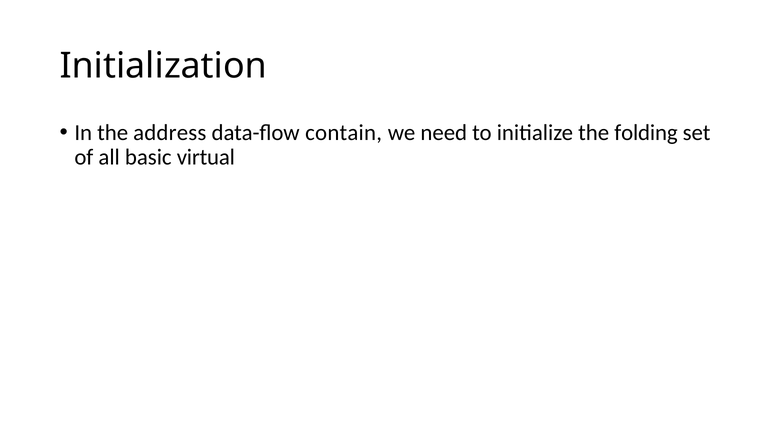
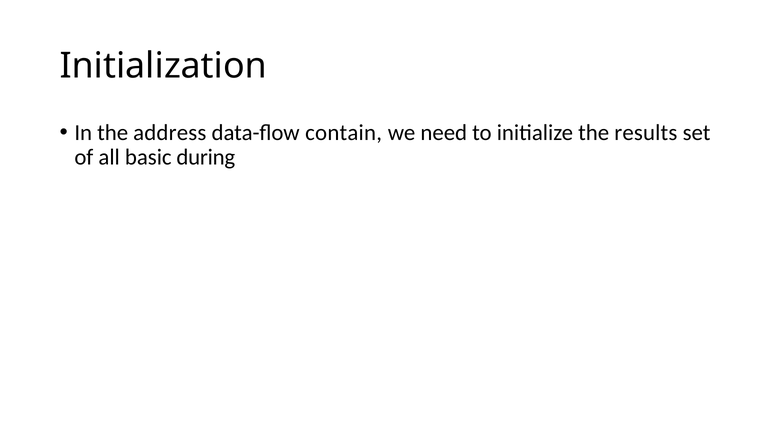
folding: folding -> results
virtual: virtual -> during
